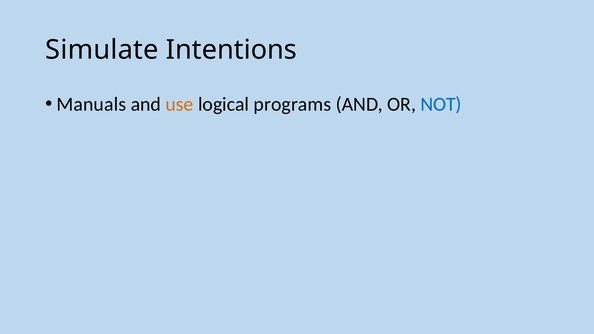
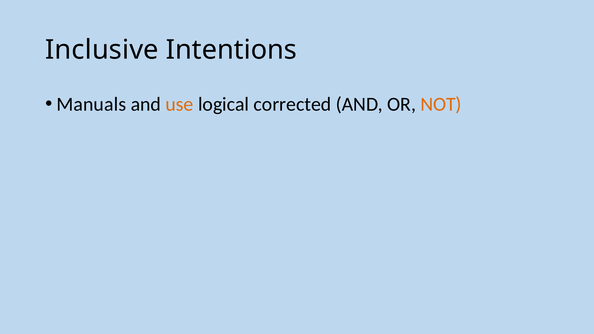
Simulate: Simulate -> Inclusive
programs: programs -> corrected
NOT colour: blue -> orange
